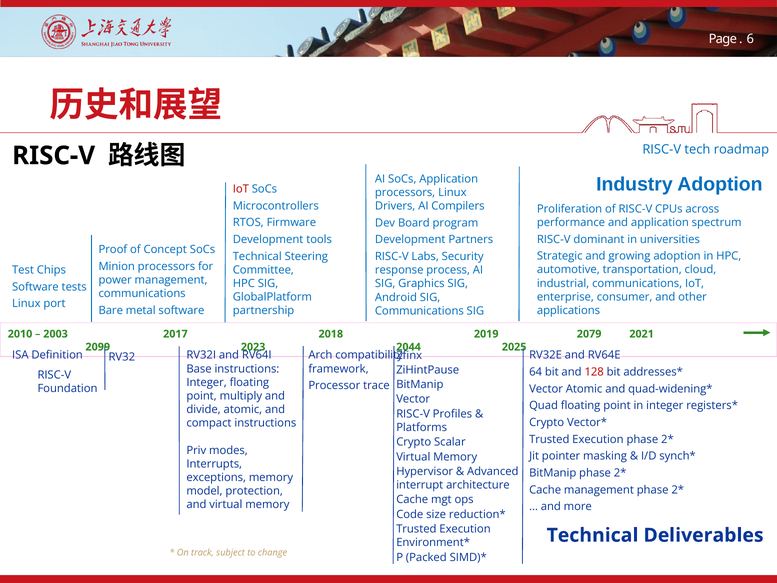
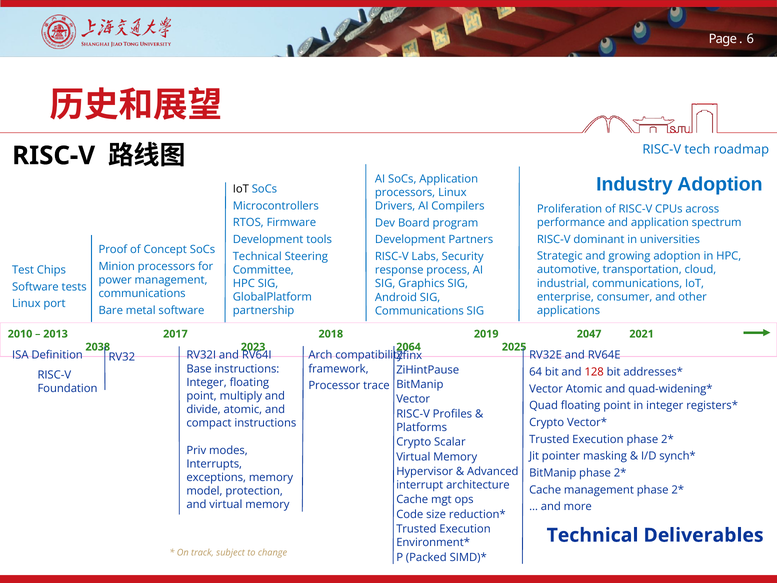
IoT at (241, 189) colour: red -> black
2003: 2003 -> 2013
2079: 2079 -> 2047
2099: 2099 -> 2038
2044: 2044 -> 2064
